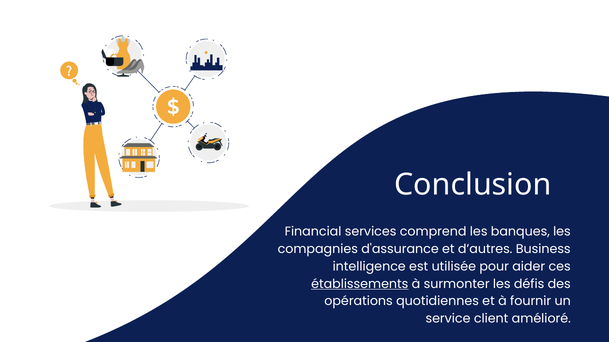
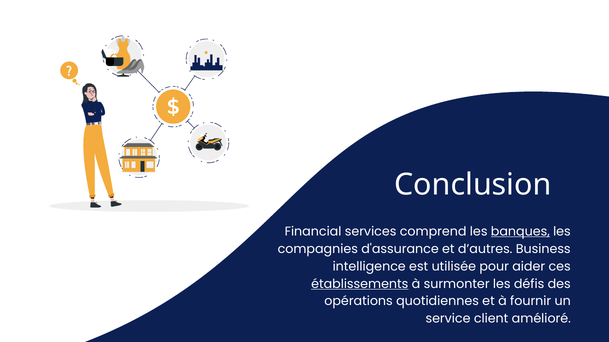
banques underline: none -> present
